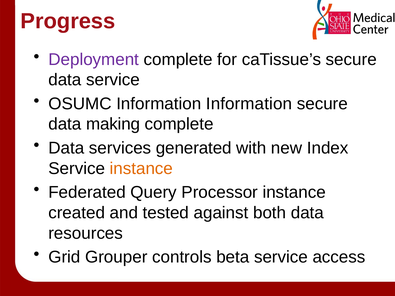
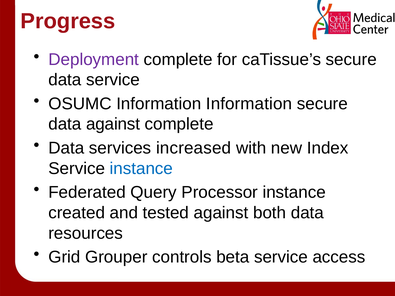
data making: making -> against
generated: generated -> increased
instance at (141, 169) colour: orange -> blue
